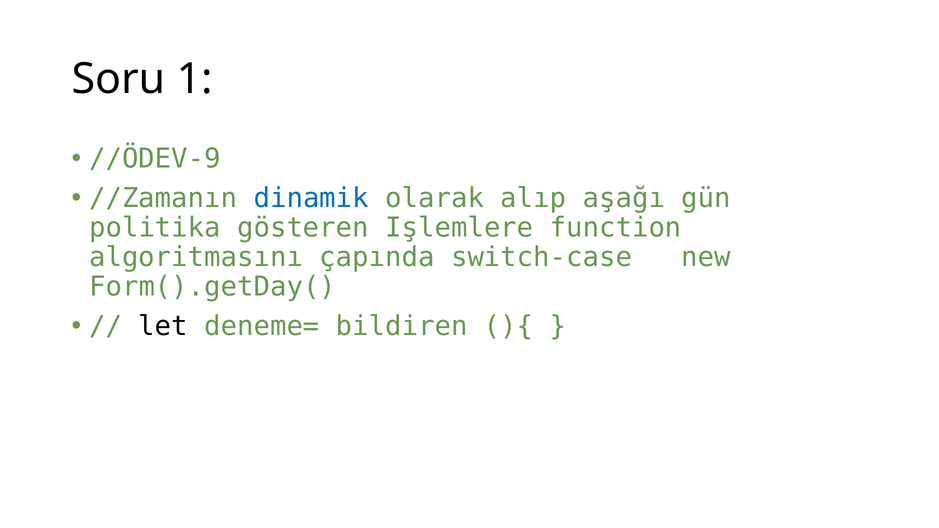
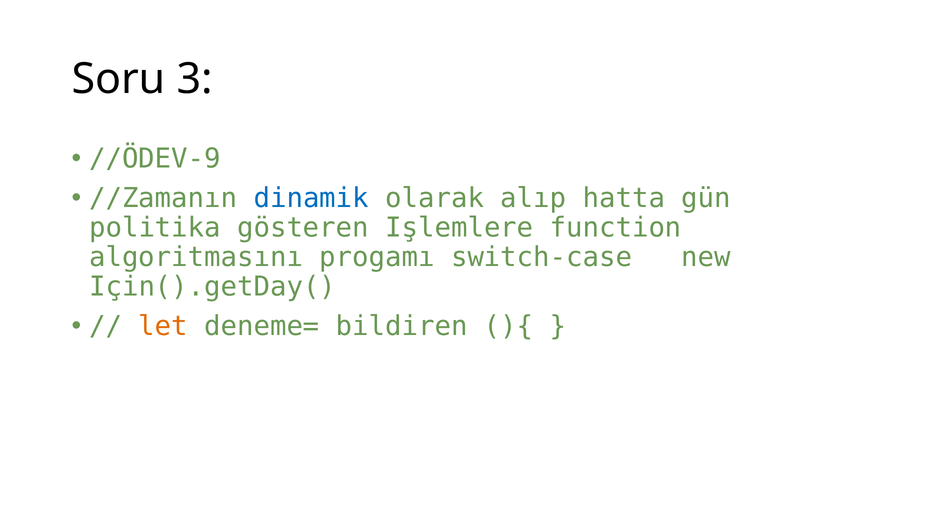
1: 1 -> 3
aşağı: aşağı -> hatta
çapında: çapında -> progamı
Form().getDay(: Form().getDay( -> Için().getDay(
let colour: black -> orange
